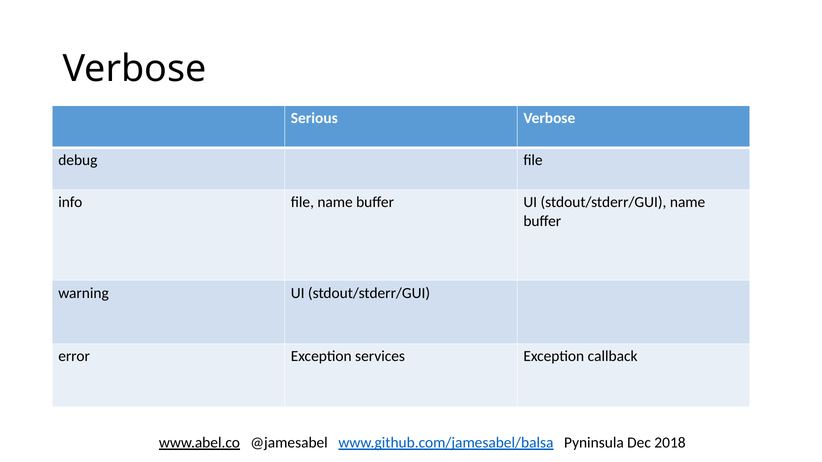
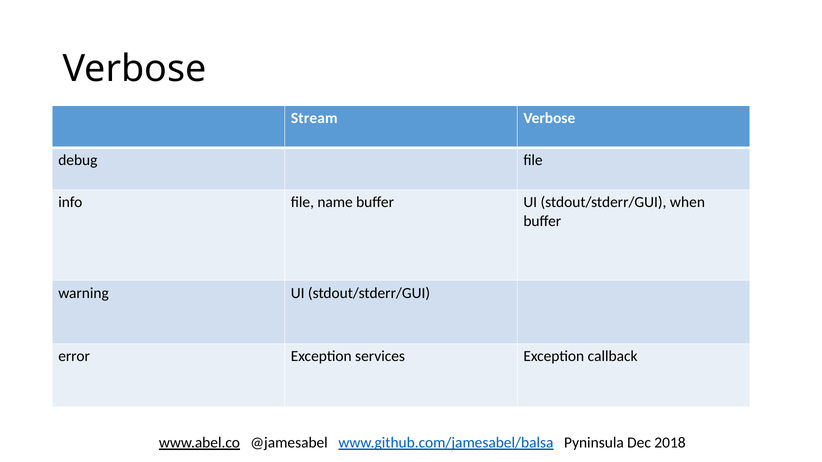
Serious: Serious -> Stream
stdout/stderr/GUI name: name -> when
